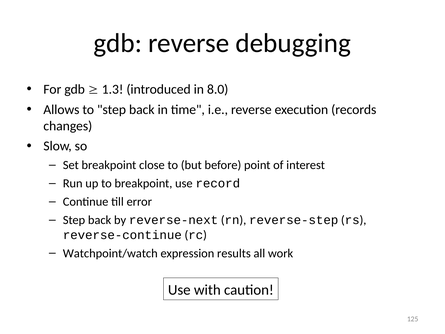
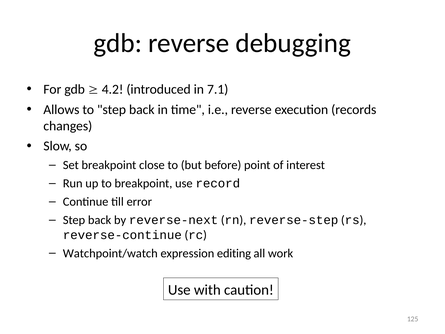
1.3: 1.3 -> 4.2
8.0: 8.0 -> 7.1
results: results -> editing
